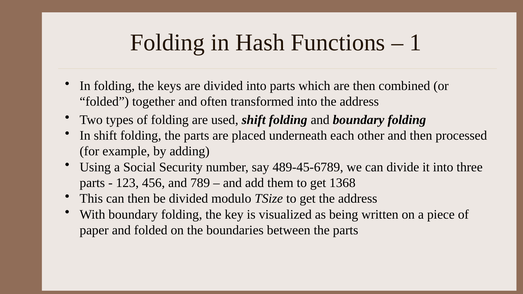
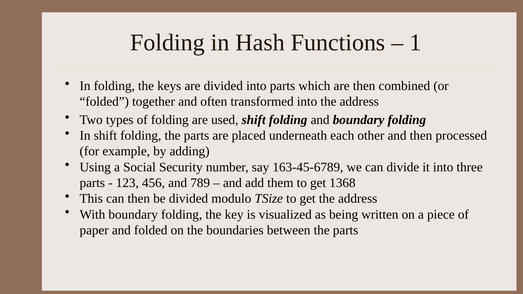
489-45-6789: 489-45-6789 -> 163-45-6789
